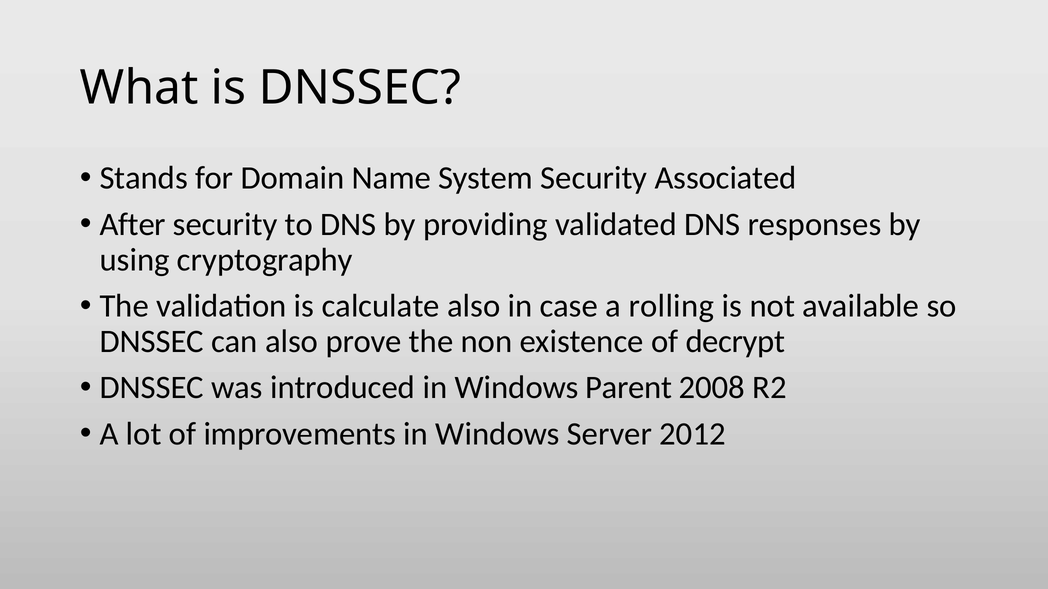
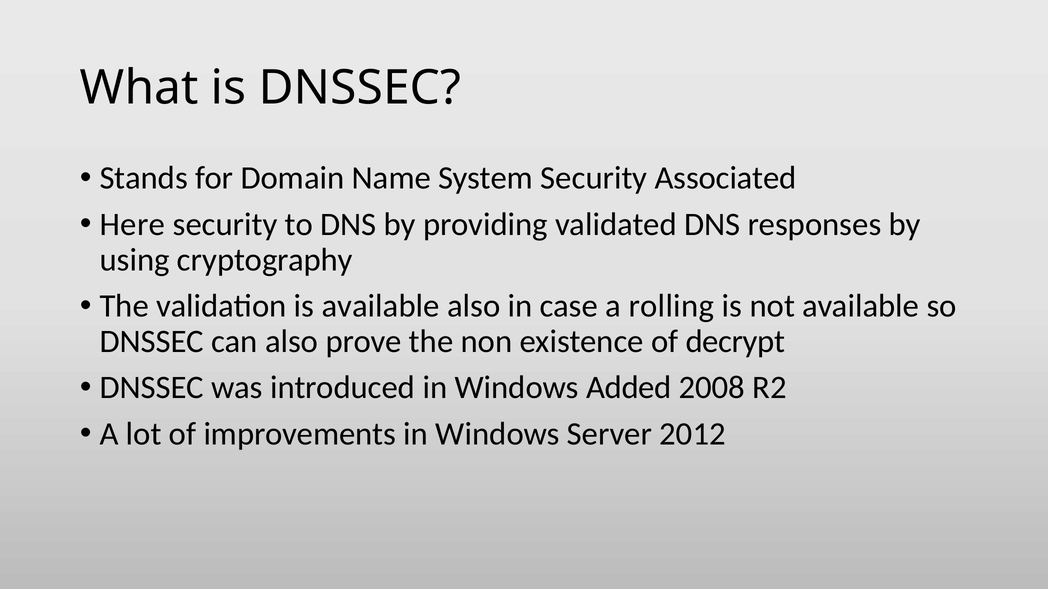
After: After -> Here
is calculate: calculate -> available
Parent: Parent -> Added
